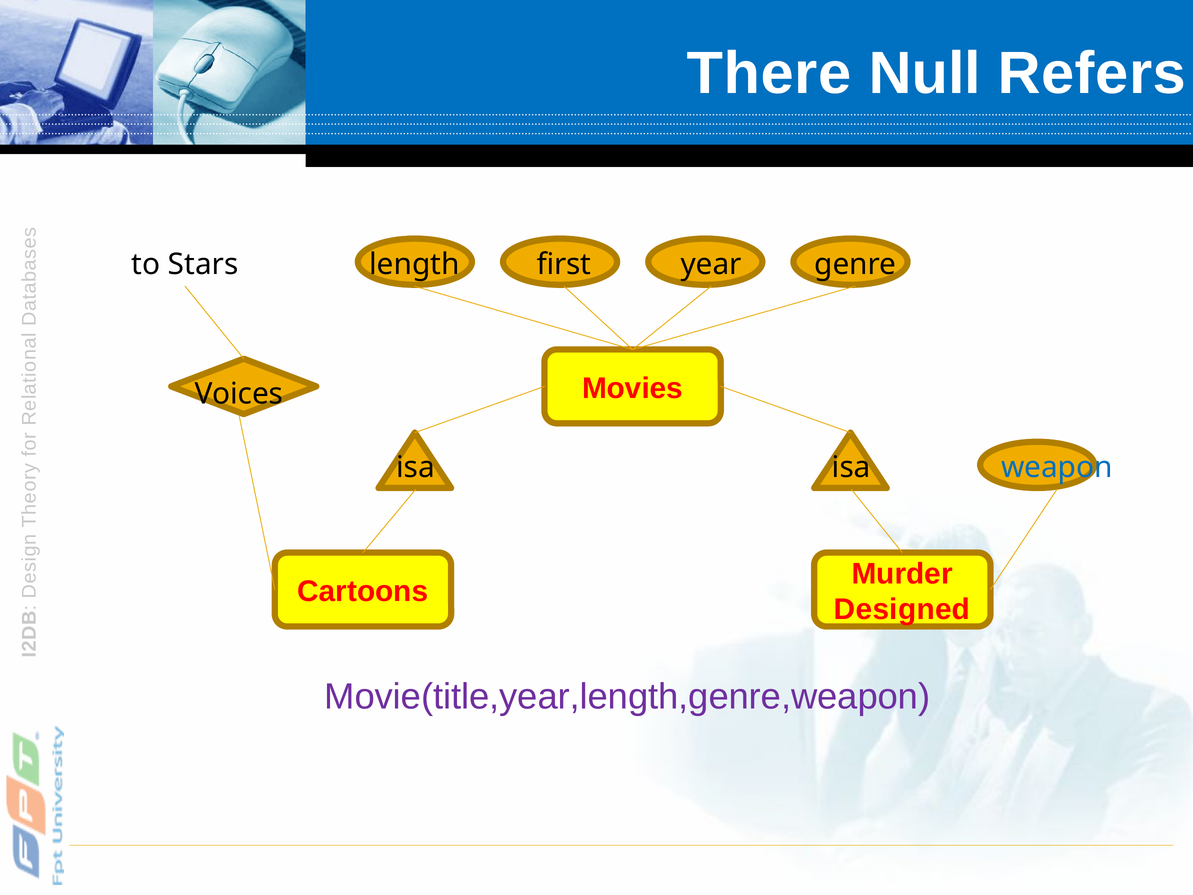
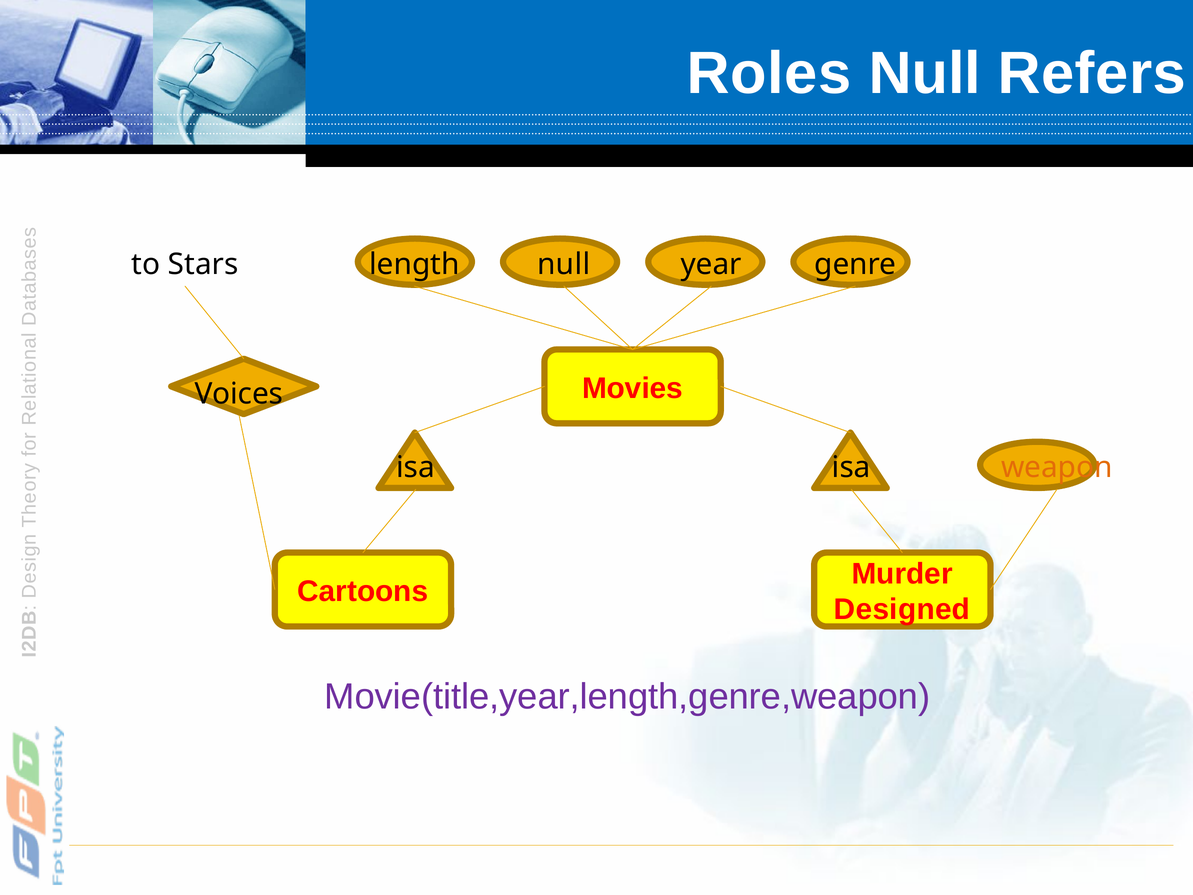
There: There -> Roles
length first: first -> null
weapon colour: blue -> orange
